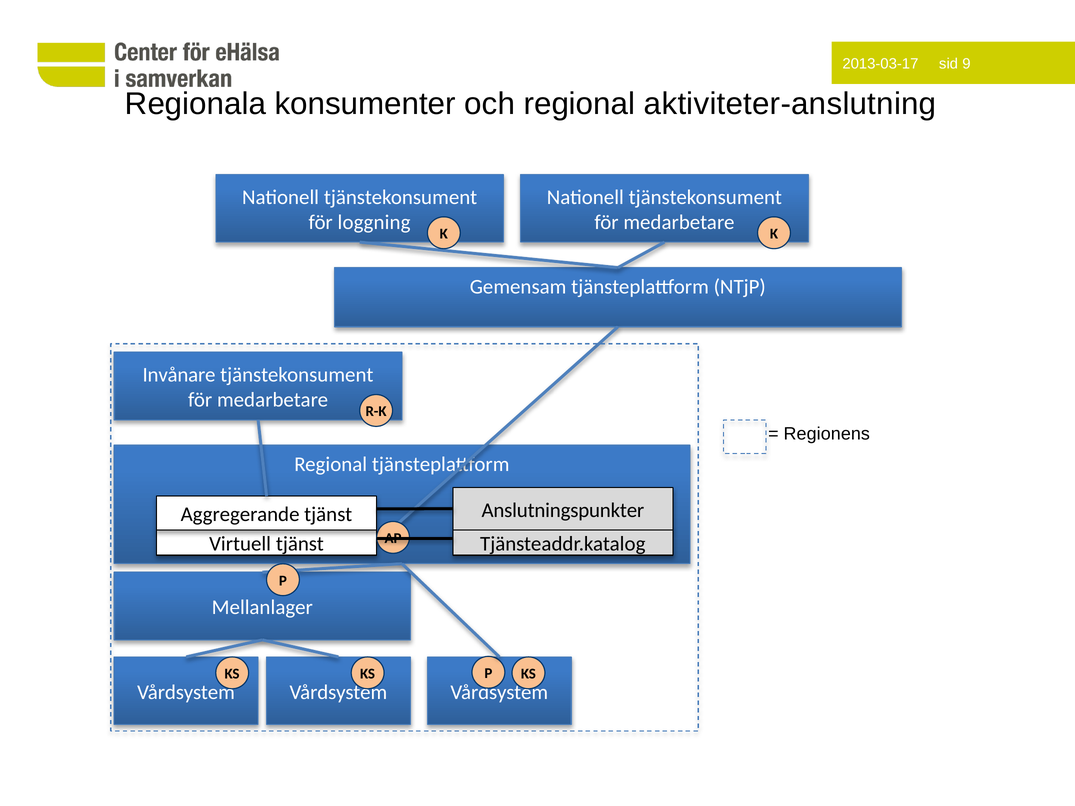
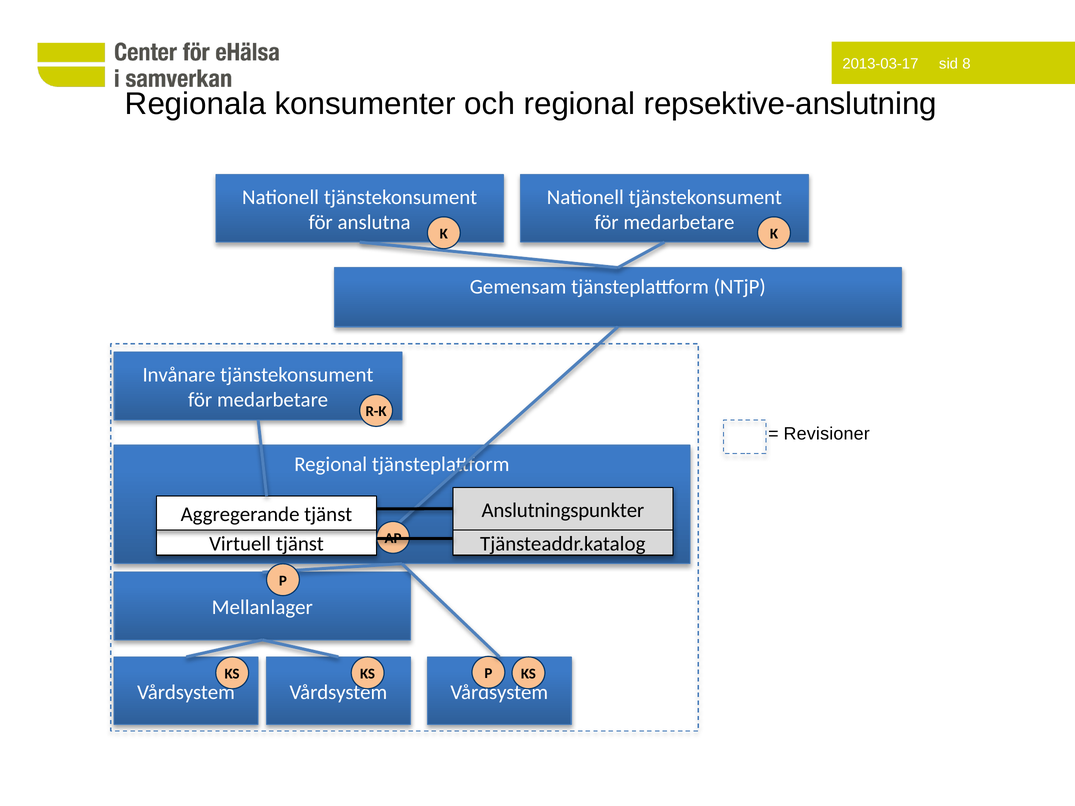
9: 9 -> 8
aktiviteter-anslutning: aktiviteter-anslutning -> repsektive-anslutning
loggning: loggning -> anslutna
Regionens: Regionens -> Revisioner
